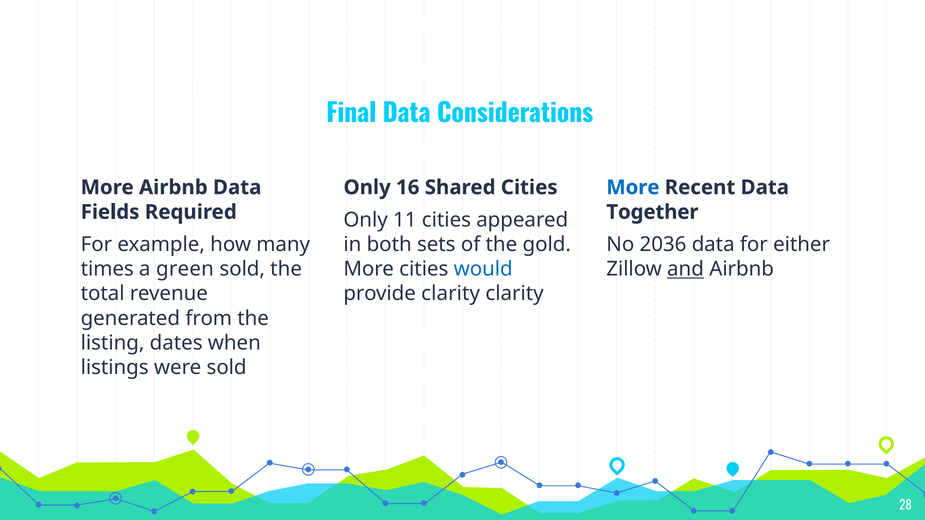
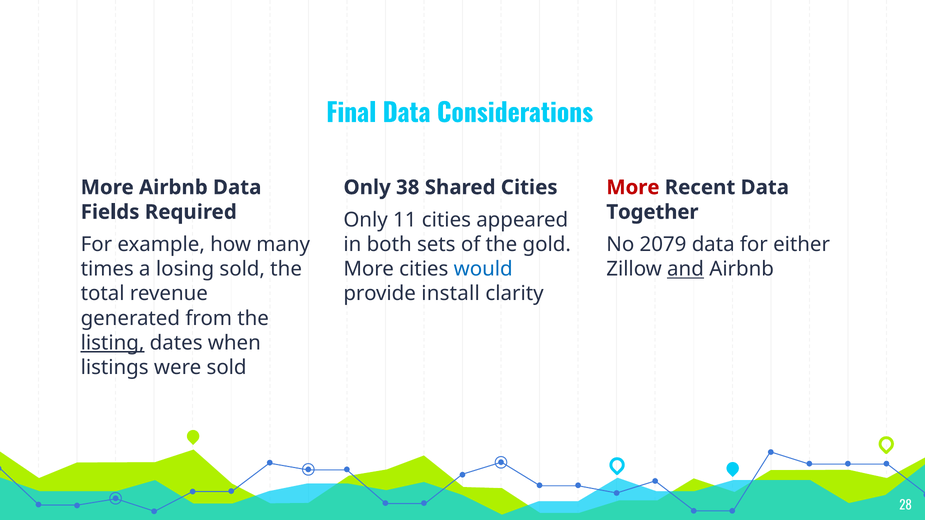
16: 16 -> 38
More at (633, 188) colour: blue -> red
2036: 2036 -> 2079
green: green -> losing
provide clarity: clarity -> install
listing underline: none -> present
